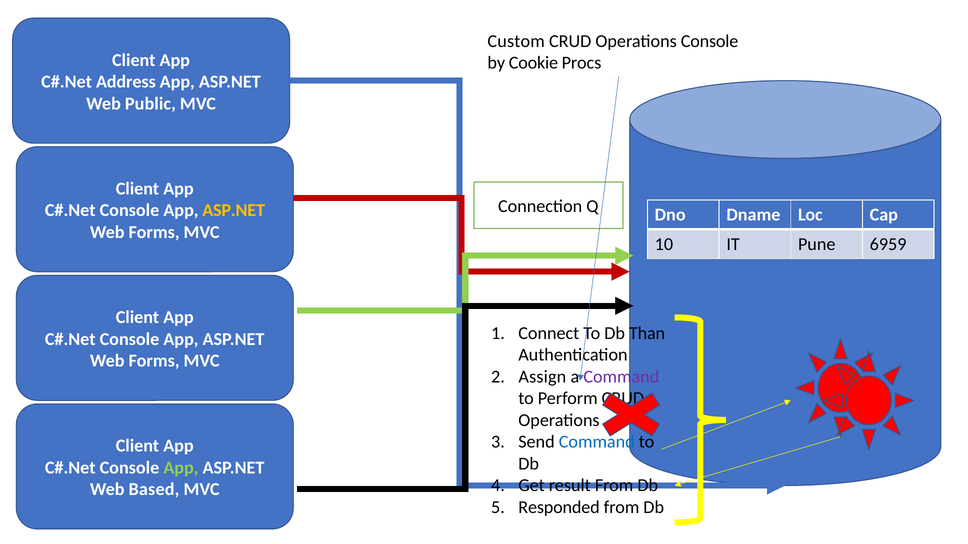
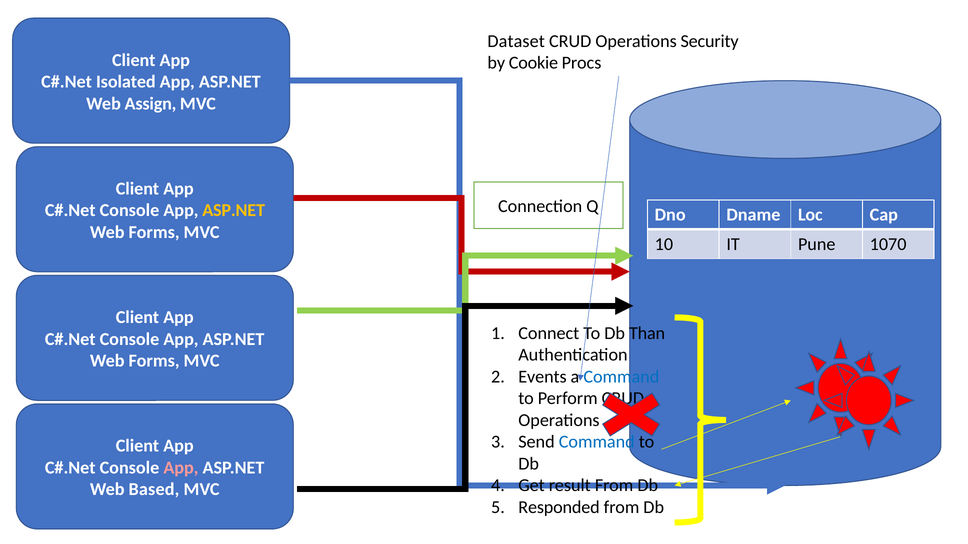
Custom: Custom -> Dataset
Operations Console: Console -> Security
Address: Address -> Isolated
Public: Public -> Assign
6959: 6959 -> 1070
Assign: Assign -> Events
Command at (621, 377) colour: purple -> blue
App at (181, 468) colour: light green -> pink
